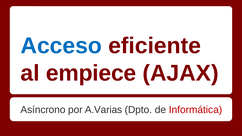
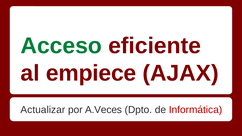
Acceso colour: blue -> green
Asíncrono: Asíncrono -> Actualizar
A.Varias: A.Varias -> A.Veces
